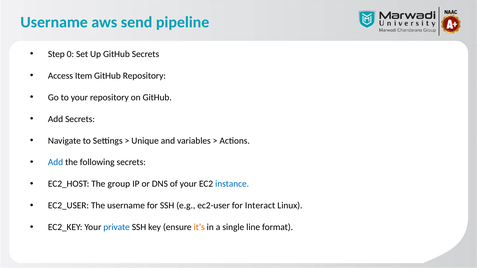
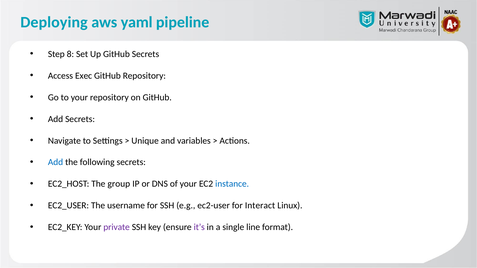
Username at (54, 22): Username -> Deploying
send: send -> yaml
0: 0 -> 8
Item: Item -> Exec
private colour: blue -> purple
it’s colour: orange -> purple
